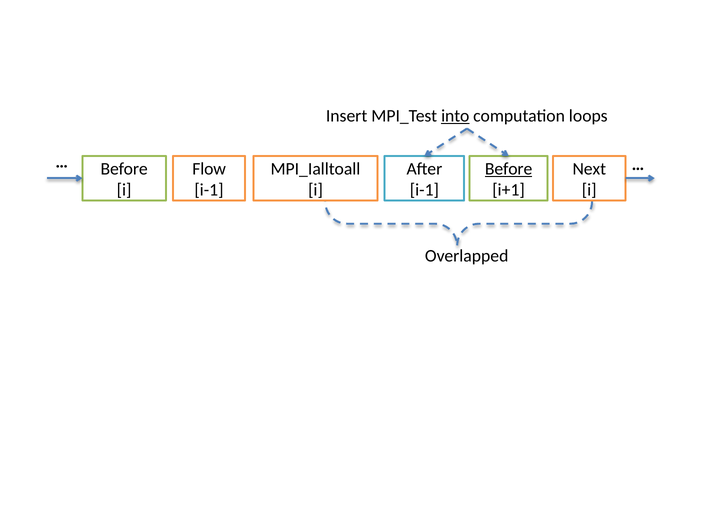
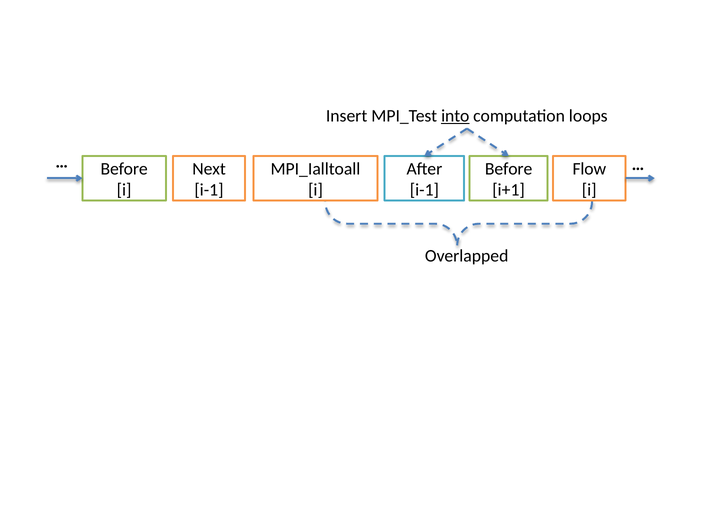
Flow: Flow -> Next
Before at (509, 169) underline: present -> none
Next: Next -> Flow
